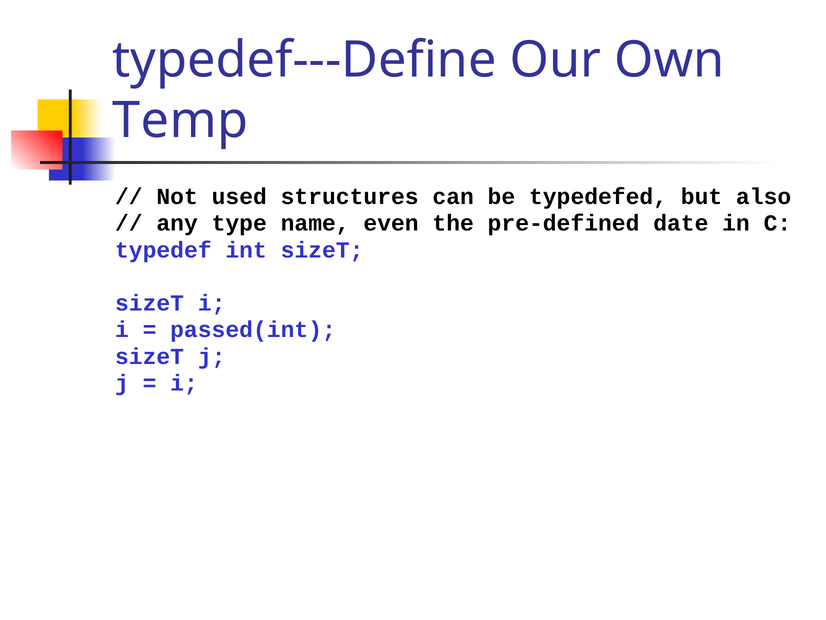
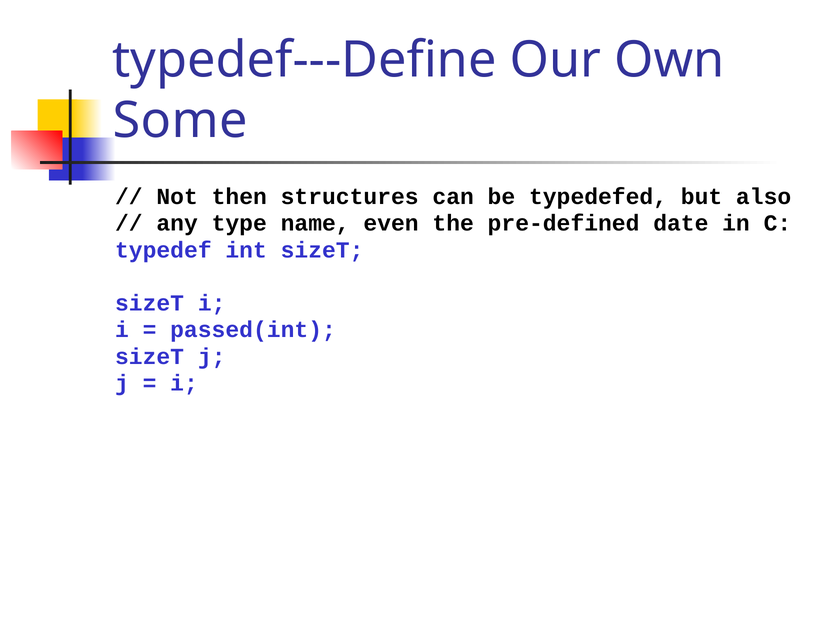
Temp: Temp -> Some
used: used -> then
